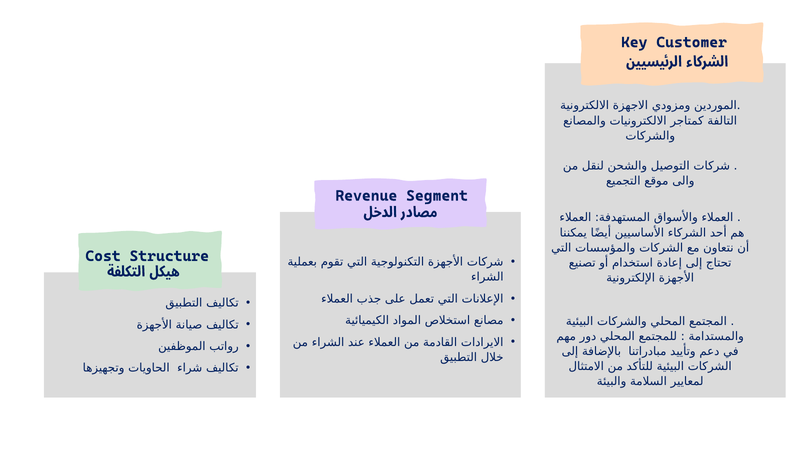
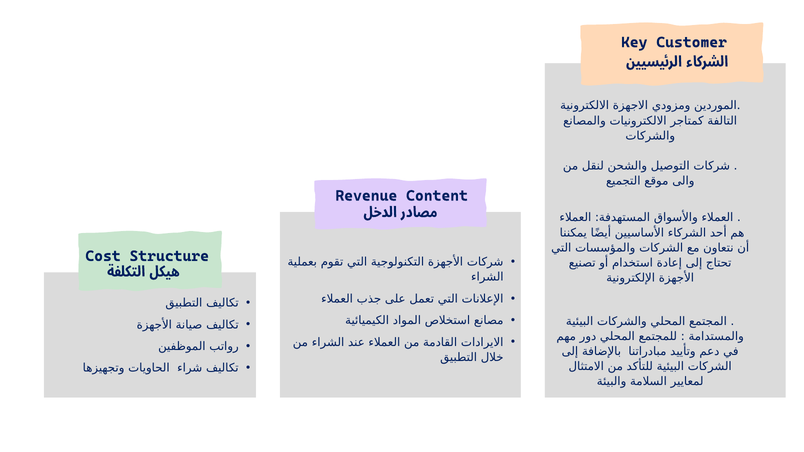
Segment: Segment -> Content
